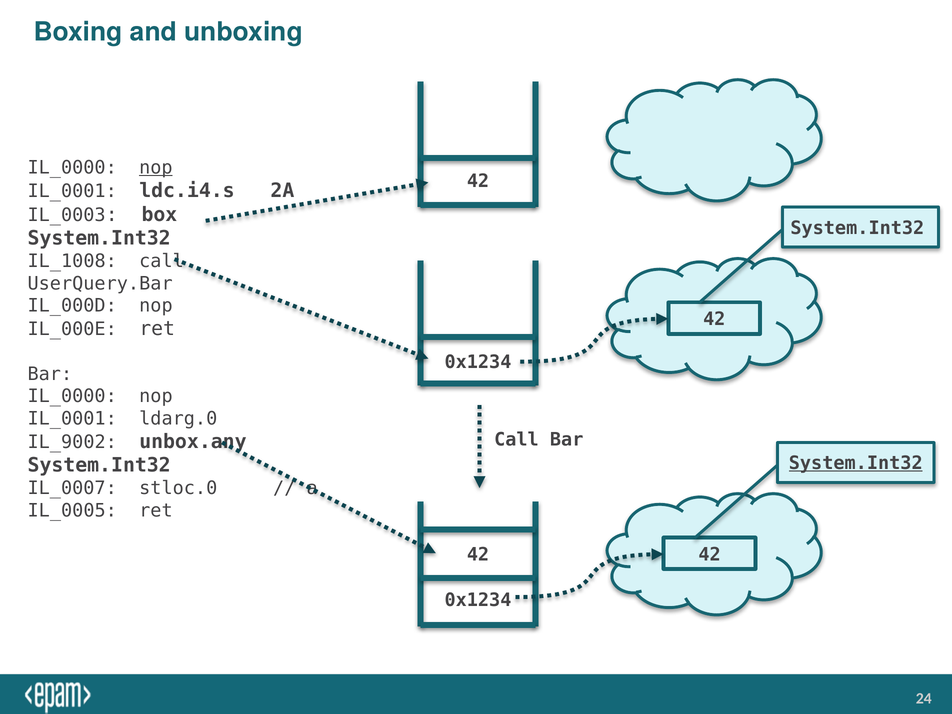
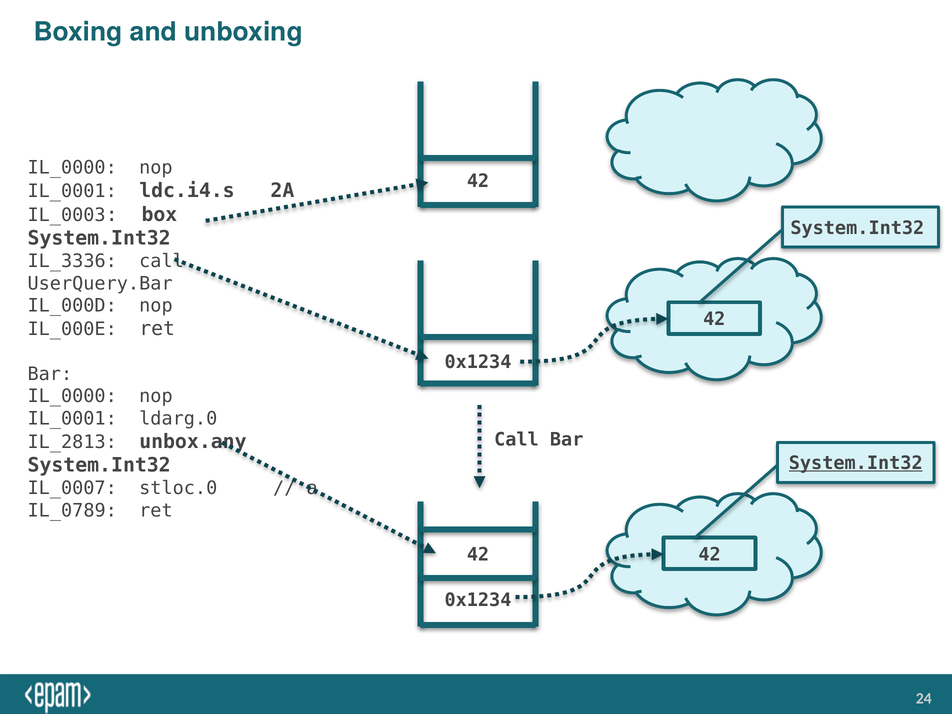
nop at (156, 168) underline: present -> none
IL_1008: IL_1008 -> IL_3336
IL_9002: IL_9002 -> IL_2813
IL_0005: IL_0005 -> IL_0789
